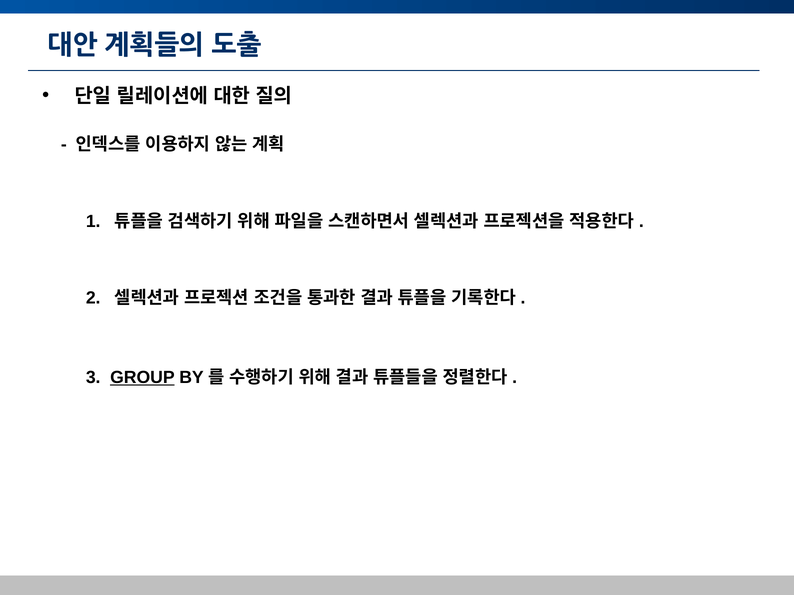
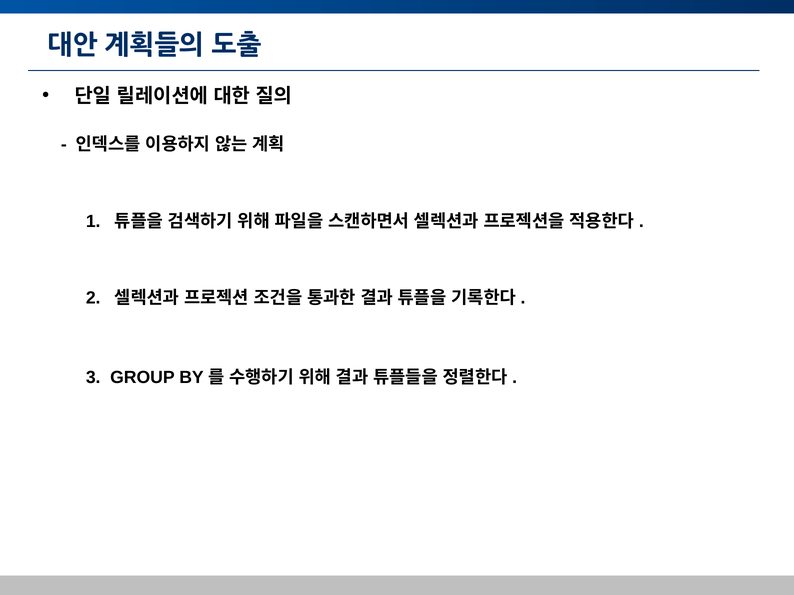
GROUP underline: present -> none
